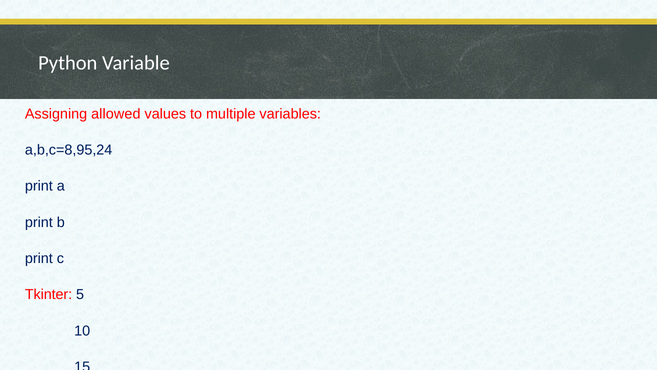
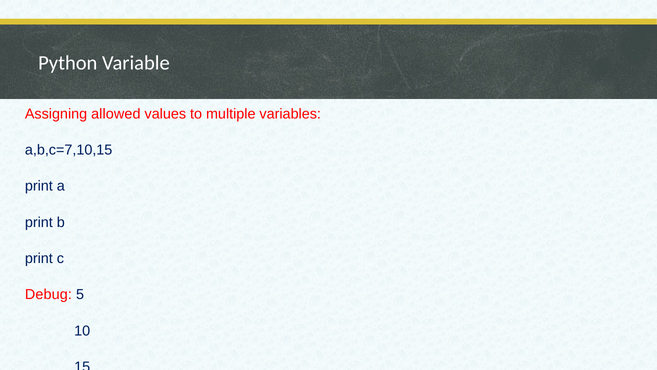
a,b,c=8,95,24: a,b,c=8,95,24 -> a,b,c=7,10,15
Tkinter: Tkinter -> Debug
